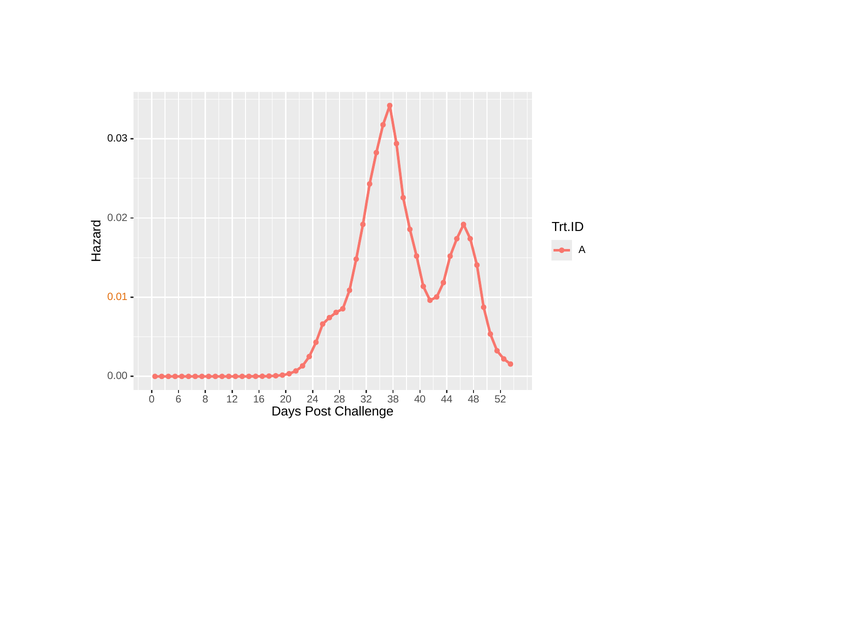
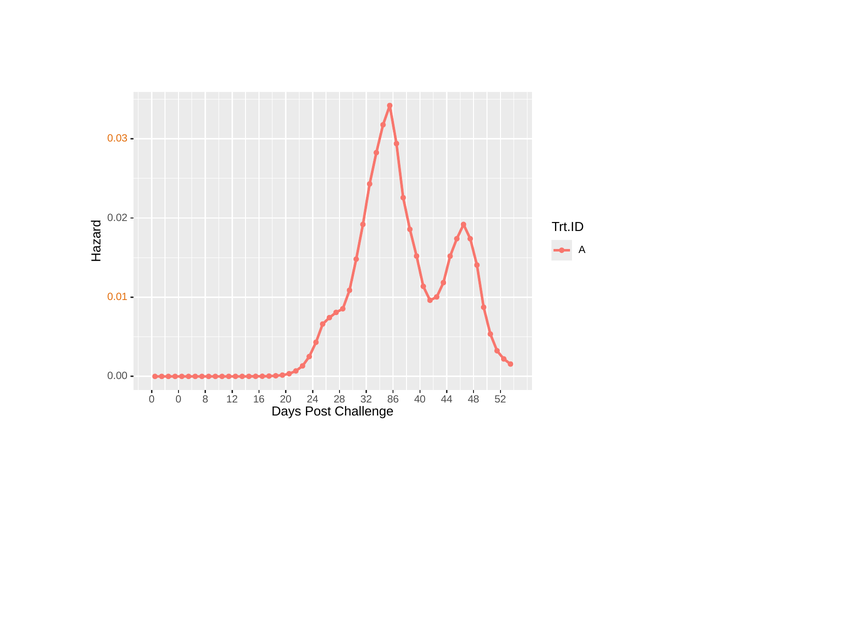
0.03 colour: black -> orange
0 6: 6 -> 0
38: 38 -> 86
